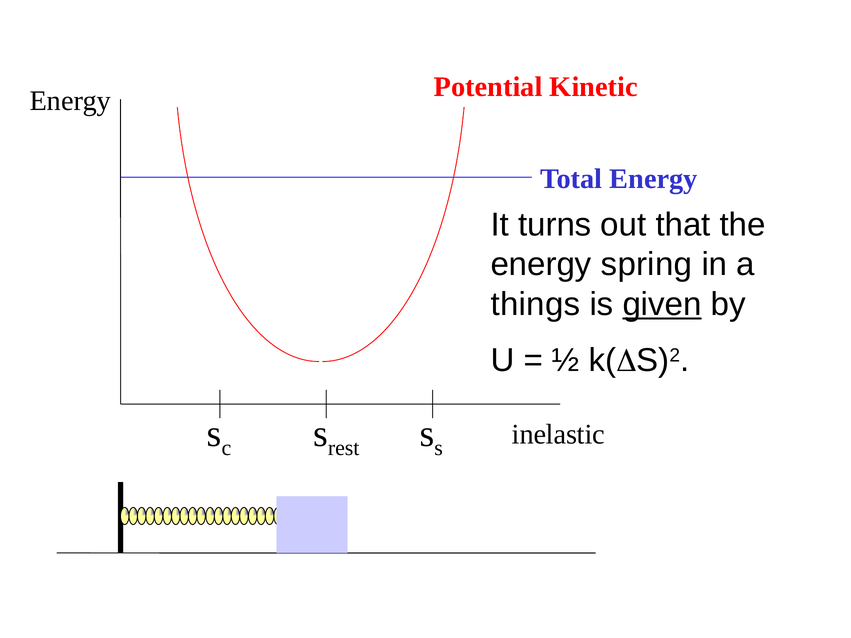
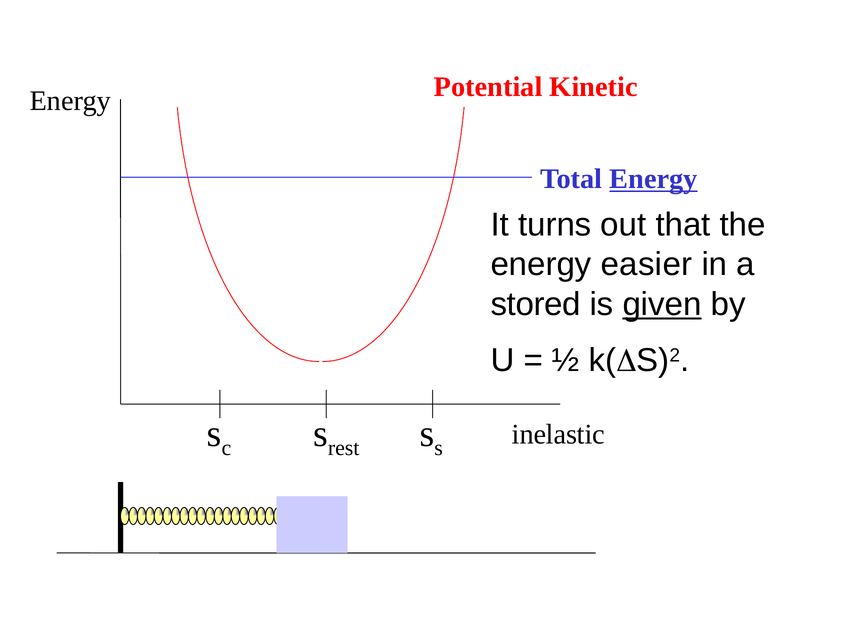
Energy at (653, 179) underline: none -> present
spring: spring -> easier
things: things -> stored
